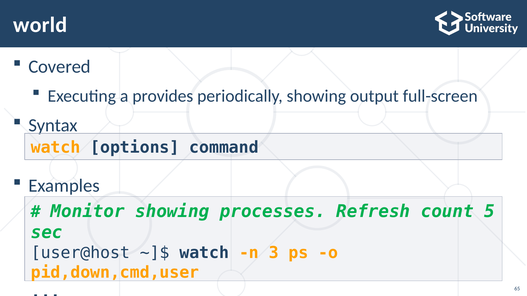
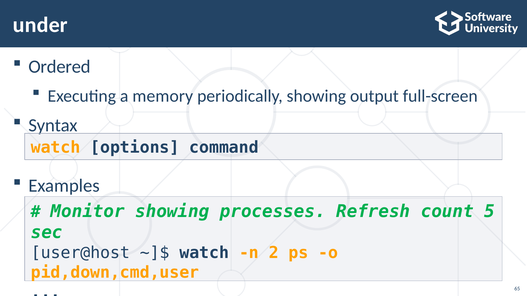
world: world -> under
Covered: Covered -> Ordered
provides: provides -> memory
3: 3 -> 2
